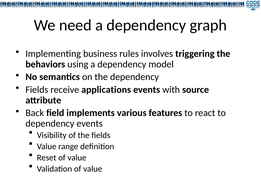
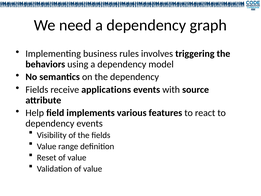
Back: Back -> Help
